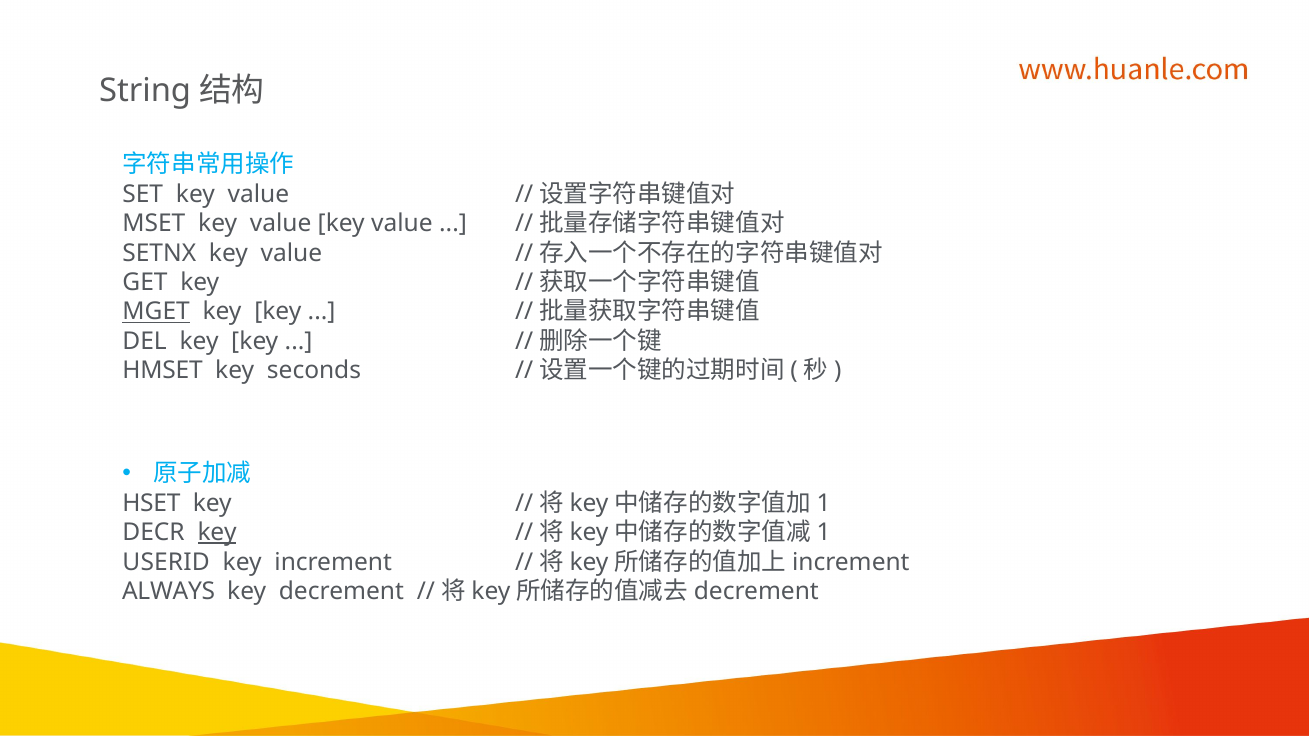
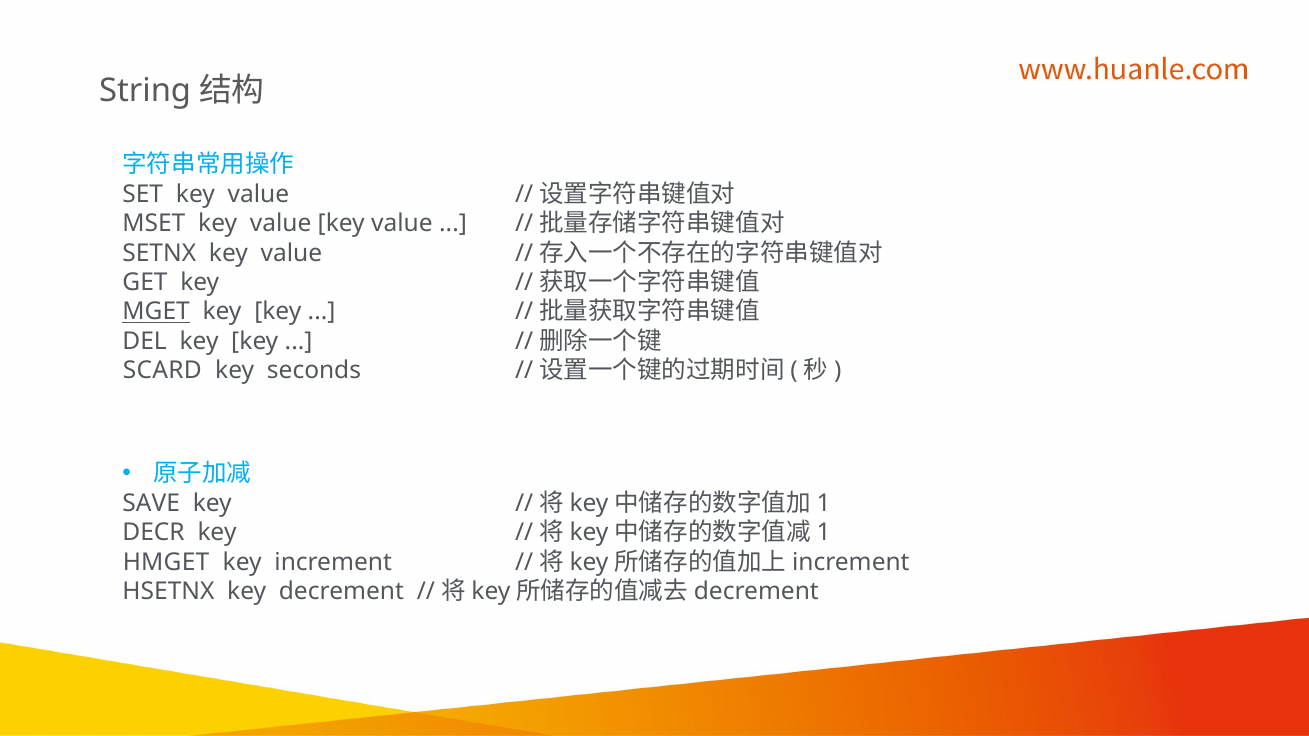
HMSET: HMSET -> SCARD
HSET: HSET -> SAVE
key at (217, 533) underline: present -> none
USERID: USERID -> HMGET
ALWAYS: ALWAYS -> HSETNX
